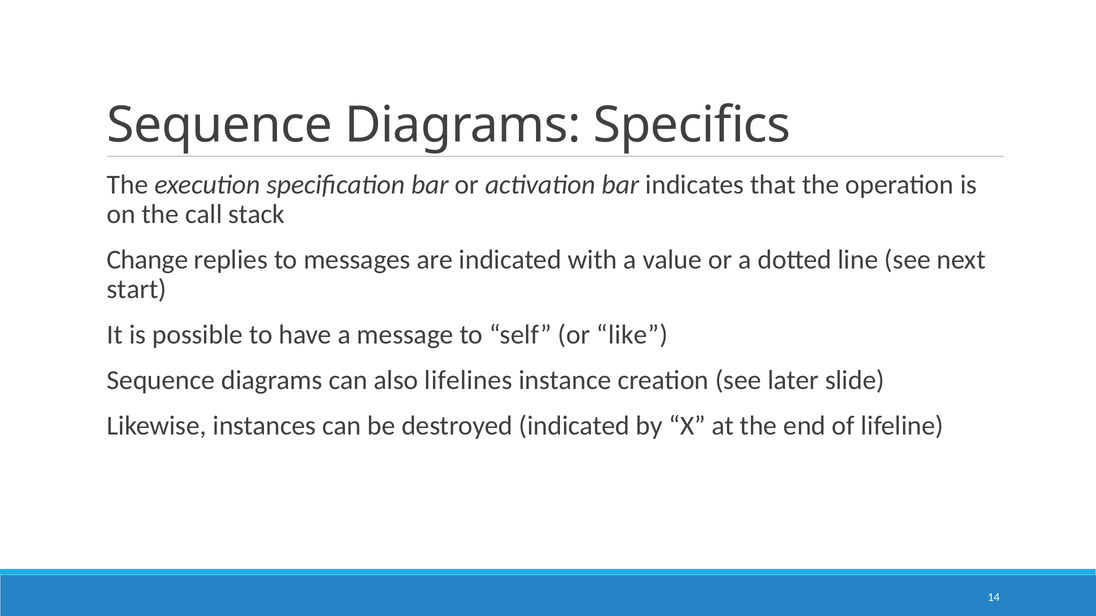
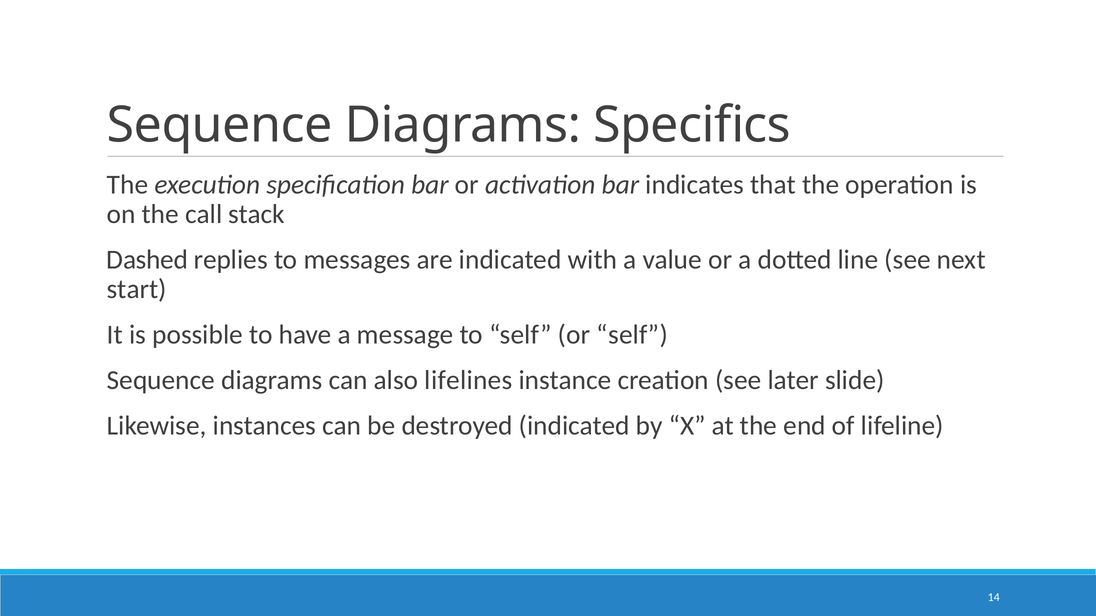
Change: Change -> Dashed
or like: like -> self
